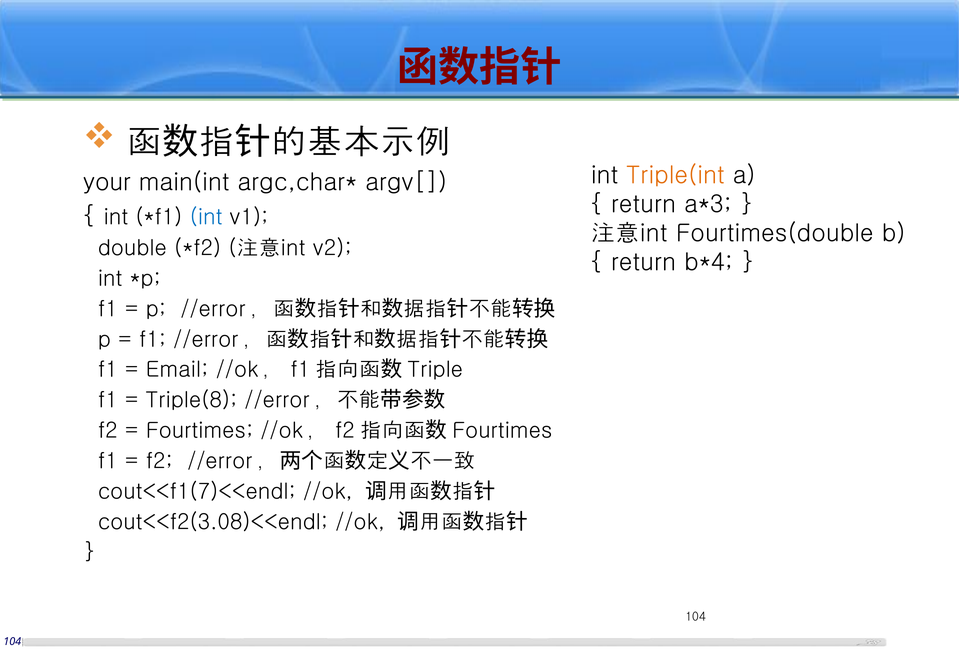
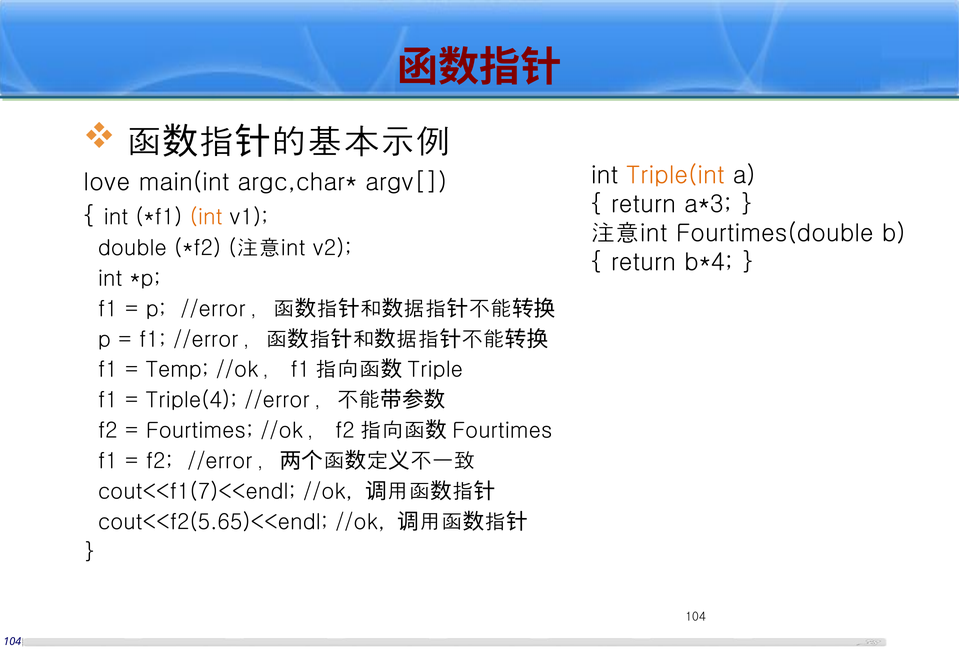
your: your -> love
int at (206, 217) colour: blue -> orange
Email: Email -> Temp
Triple(8: Triple(8 -> Triple(4
cout<<f2(3.08)<<endl: cout<<f2(3.08)<<endl -> cout<<f2(5.65)<<endl
